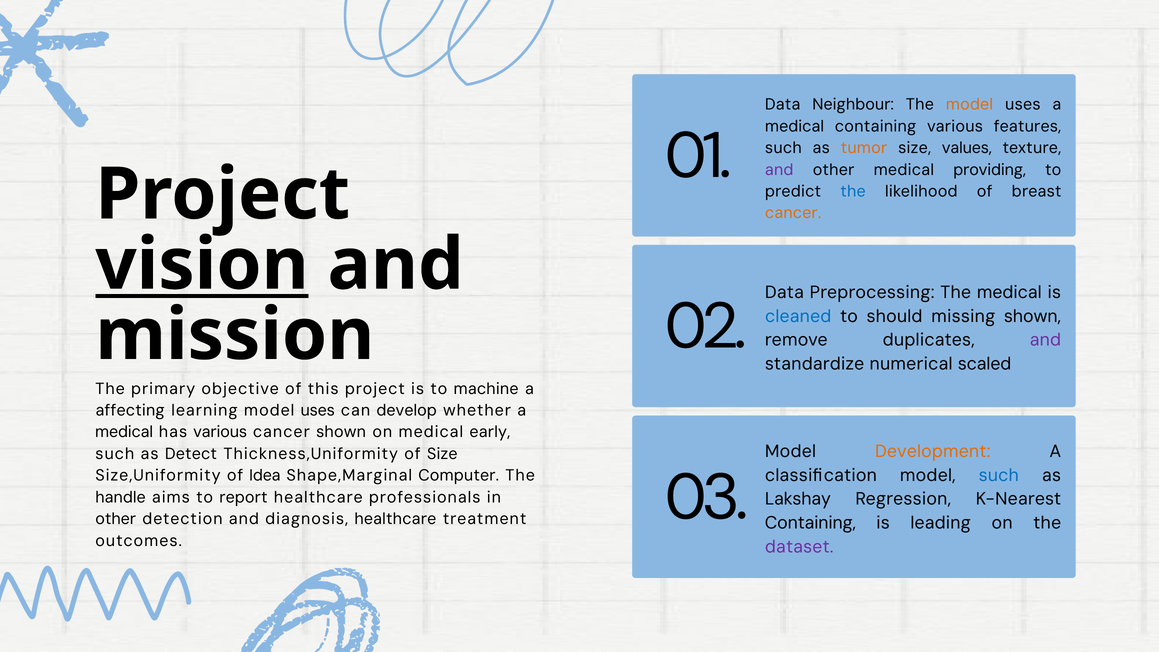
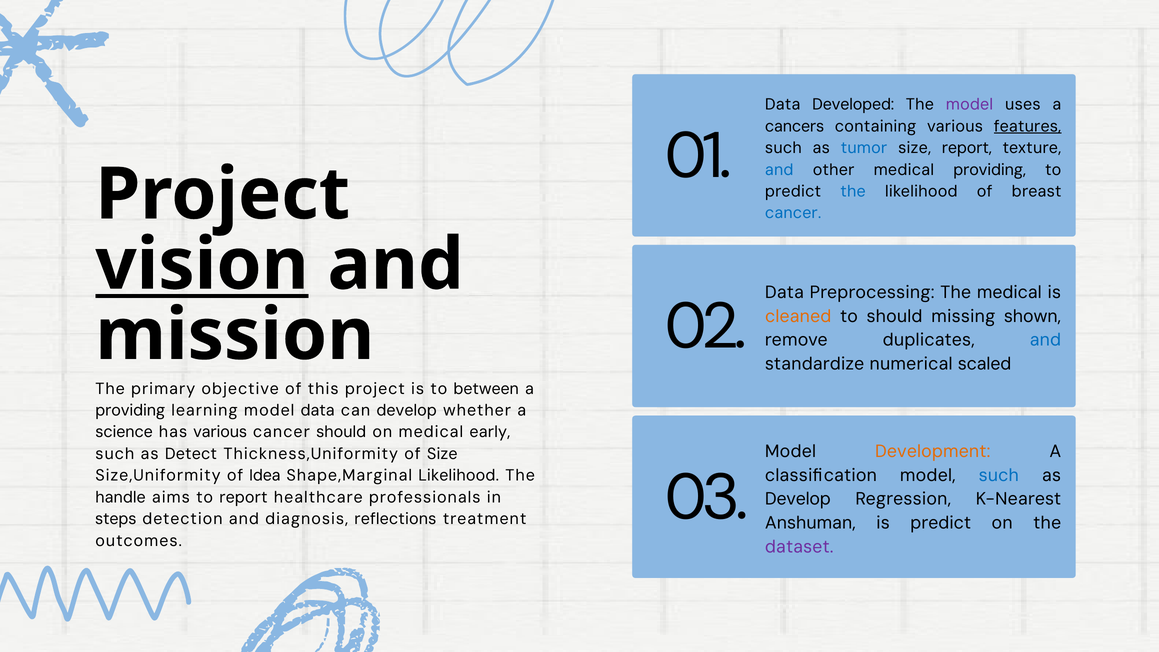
Neighbour: Neighbour -> Developed
model at (969, 105) colour: orange -> purple
medical at (795, 126): medical -> cancers
features underline: none -> present
tumor colour: orange -> blue
size values: values -> report
and at (779, 170) colour: purple -> blue
cancer at (793, 213) colour: orange -> blue
cleaned colour: blue -> orange
and at (1045, 340) colour: purple -> blue
machine: machine -> between
affecting at (130, 410): affecting -> providing
learning model uses: uses -> data
medical at (124, 432): medical -> science
cancer shown: shown -> should
Shape,Marginal Computer: Computer -> Likelihood
Lakshay at (798, 499): Lakshay -> Develop
other at (116, 519): other -> steps
diagnosis healthcare: healthcare -> reflections
Containing at (810, 523): Containing -> Anshuman
is leading: leading -> predict
